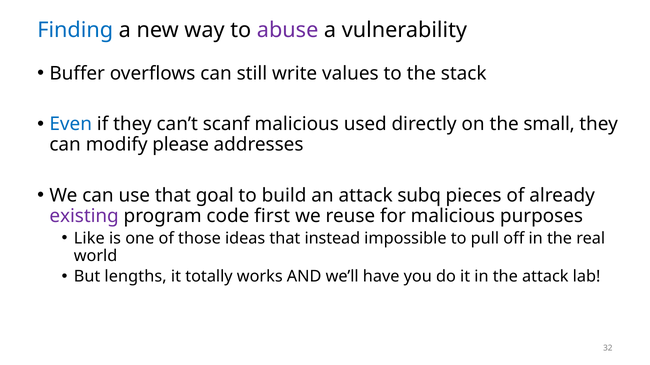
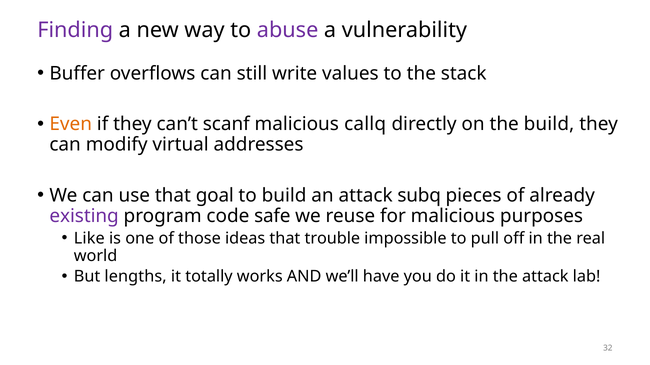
Finding colour: blue -> purple
Even colour: blue -> orange
used: used -> callq
the small: small -> build
please: please -> virtual
first: first -> safe
instead: instead -> trouble
